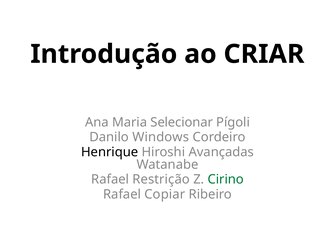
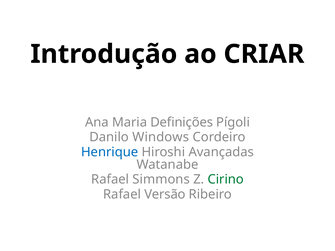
Selecionar: Selecionar -> Definições
Henrique colour: black -> blue
Restrição: Restrição -> Simmons
Copiar: Copiar -> Versão
